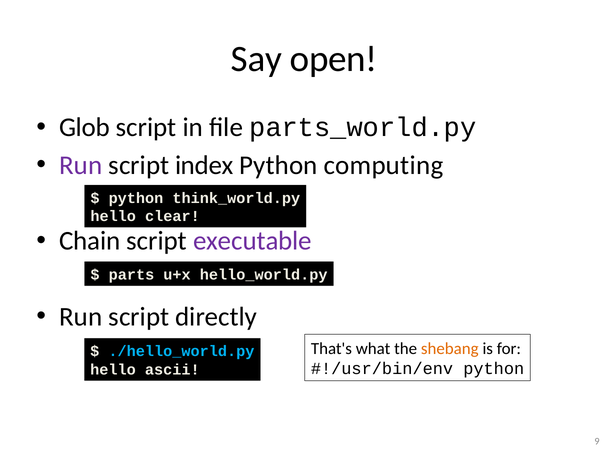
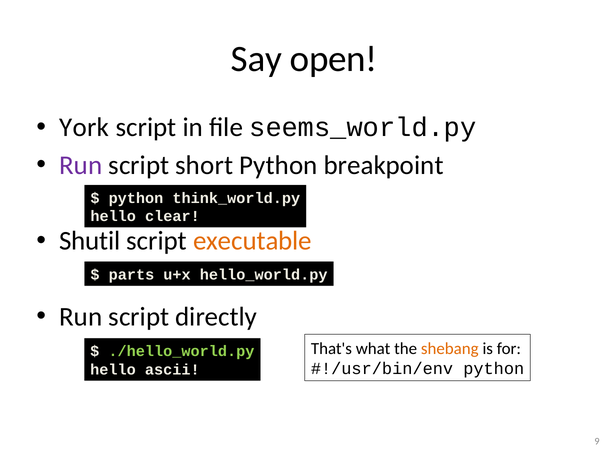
Glob: Glob -> York
parts_world.py: parts_world.py -> seems_world.py
index: index -> short
computing: computing -> breakpoint
Chain: Chain -> Shutil
executable colour: purple -> orange
./hello_world.py colour: light blue -> light green
